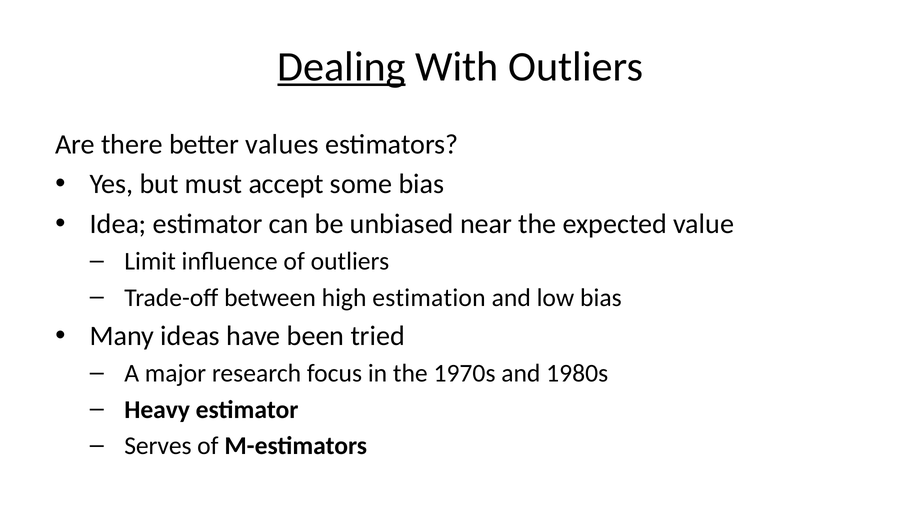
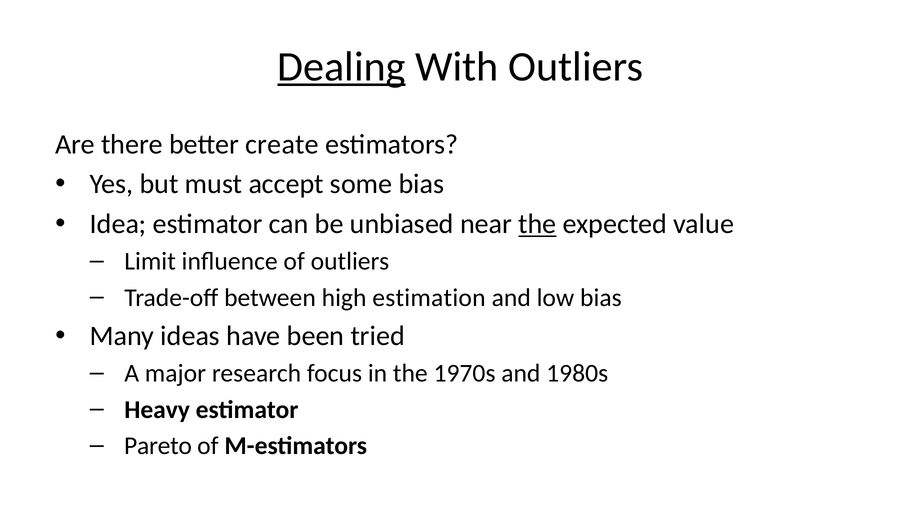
values: values -> create
the at (537, 224) underline: none -> present
Serves: Serves -> Pareto
